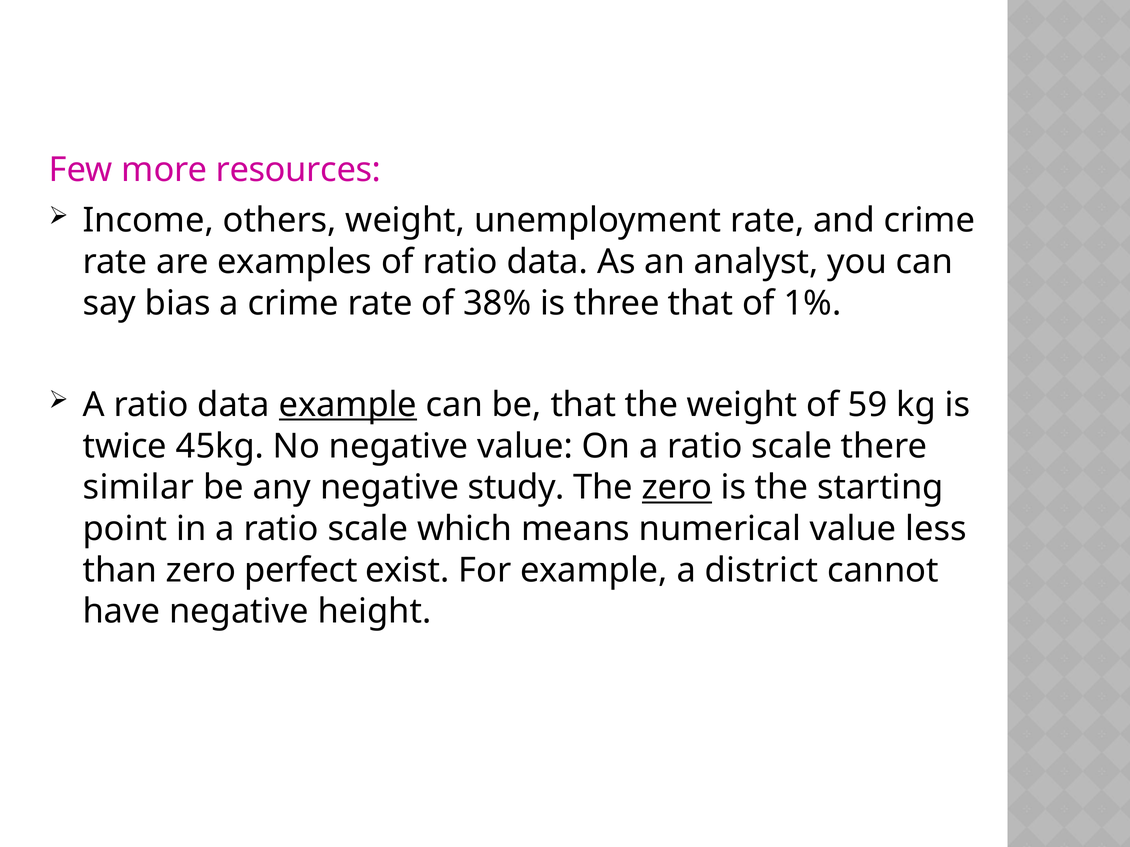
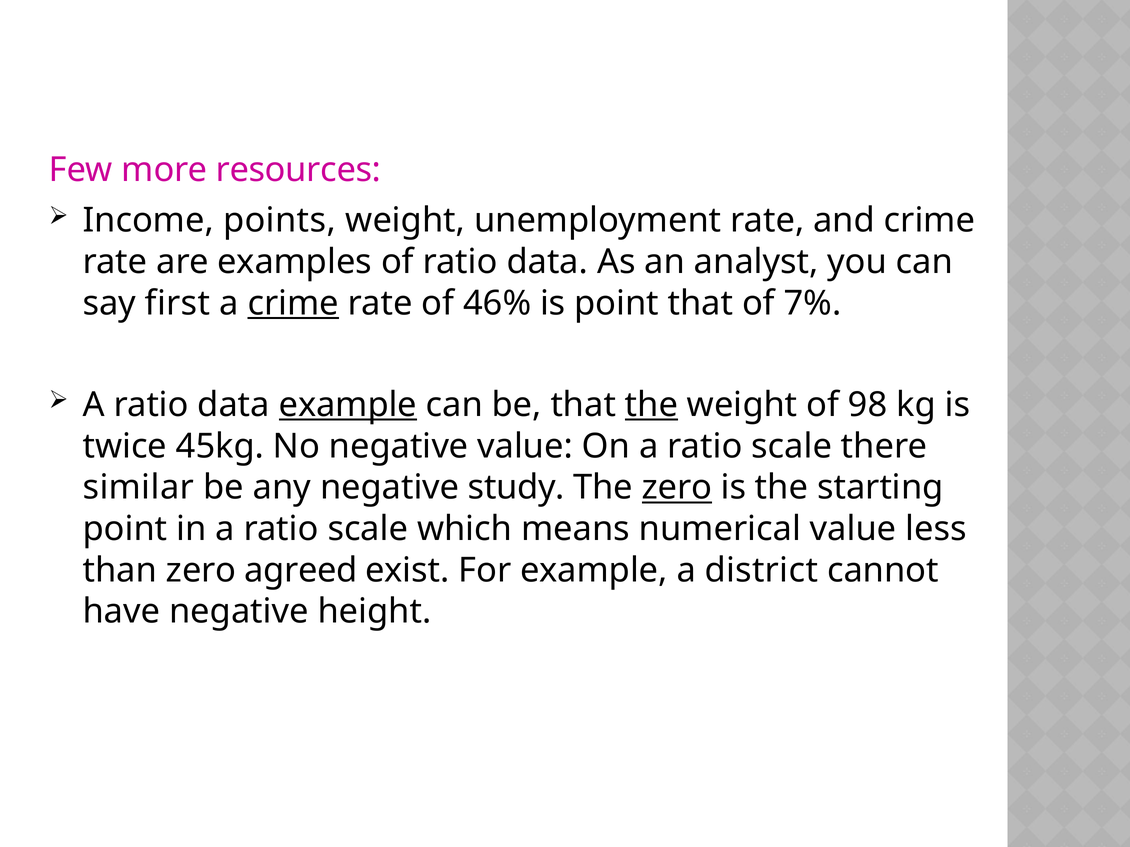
others: others -> points
bias: bias -> first
crime at (293, 303) underline: none -> present
38%: 38% -> 46%
is three: three -> point
1%: 1% -> 7%
the at (652, 405) underline: none -> present
59: 59 -> 98
perfect: perfect -> agreed
